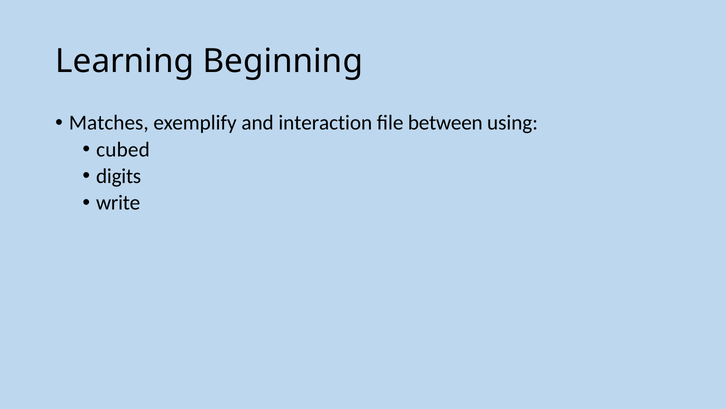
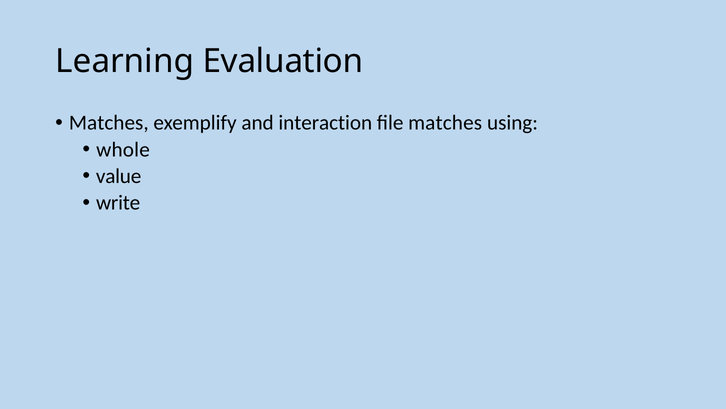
Beginning: Beginning -> Evaluation
file between: between -> matches
cubed: cubed -> whole
digits: digits -> value
